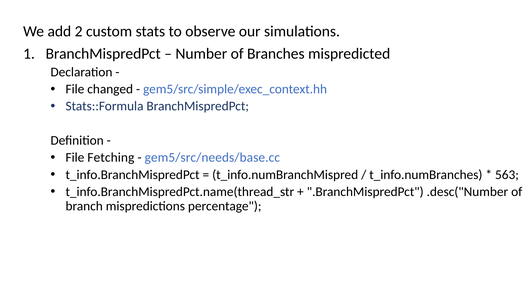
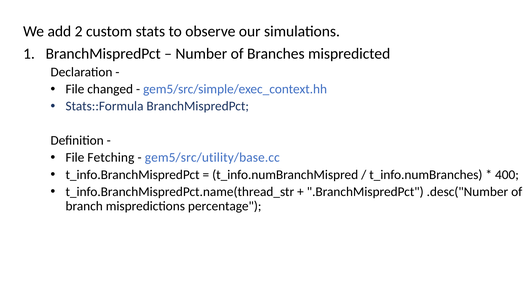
gem5/src/needs/base.cc: gem5/src/needs/base.cc -> gem5/src/utility/base.cc
563: 563 -> 400
